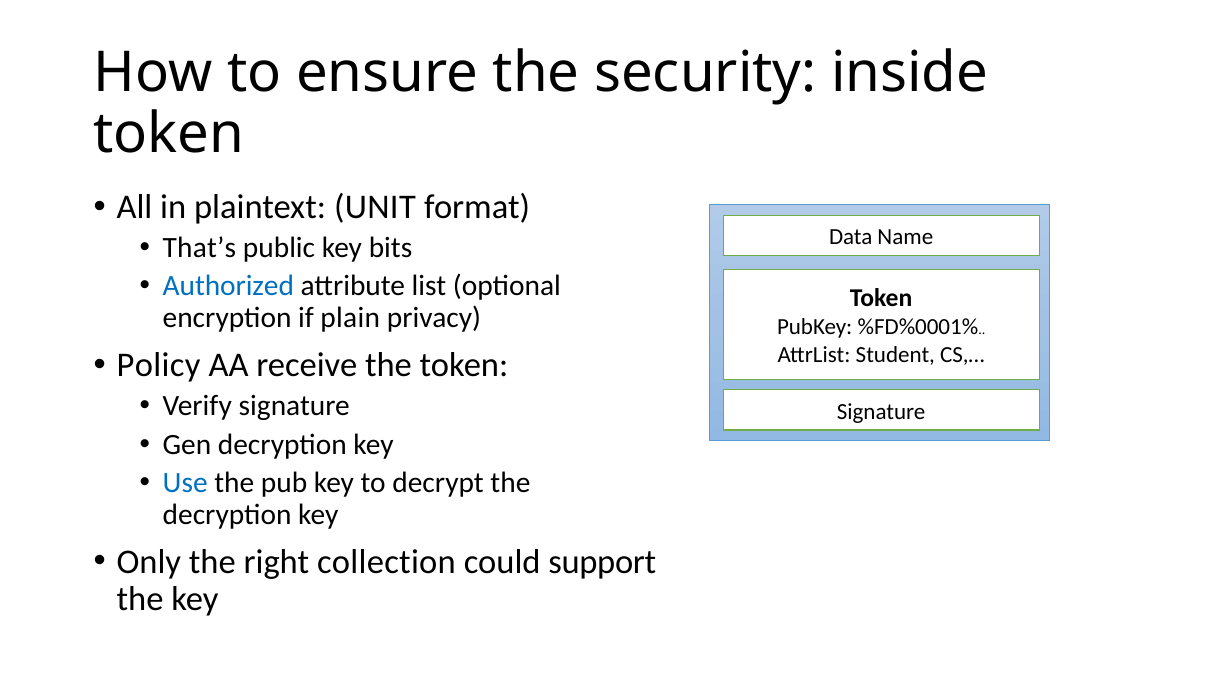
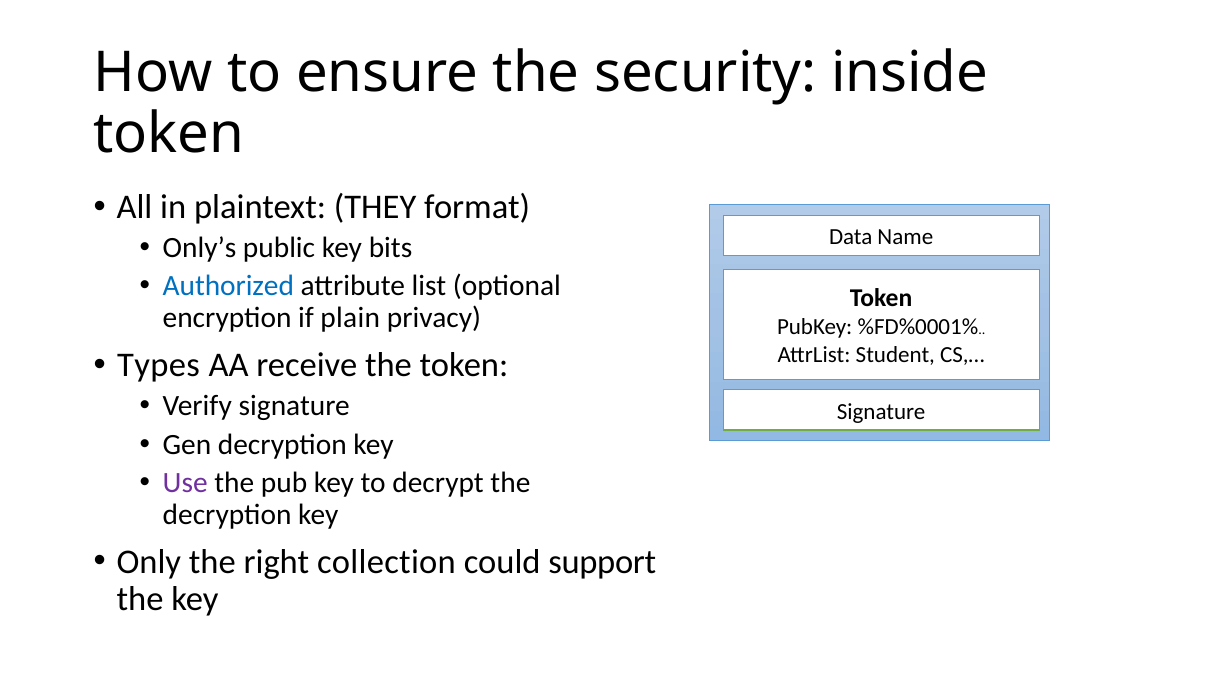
UNIT: UNIT -> THEY
That’s: That’s -> Only’s
Policy: Policy -> Types
Use colour: blue -> purple
